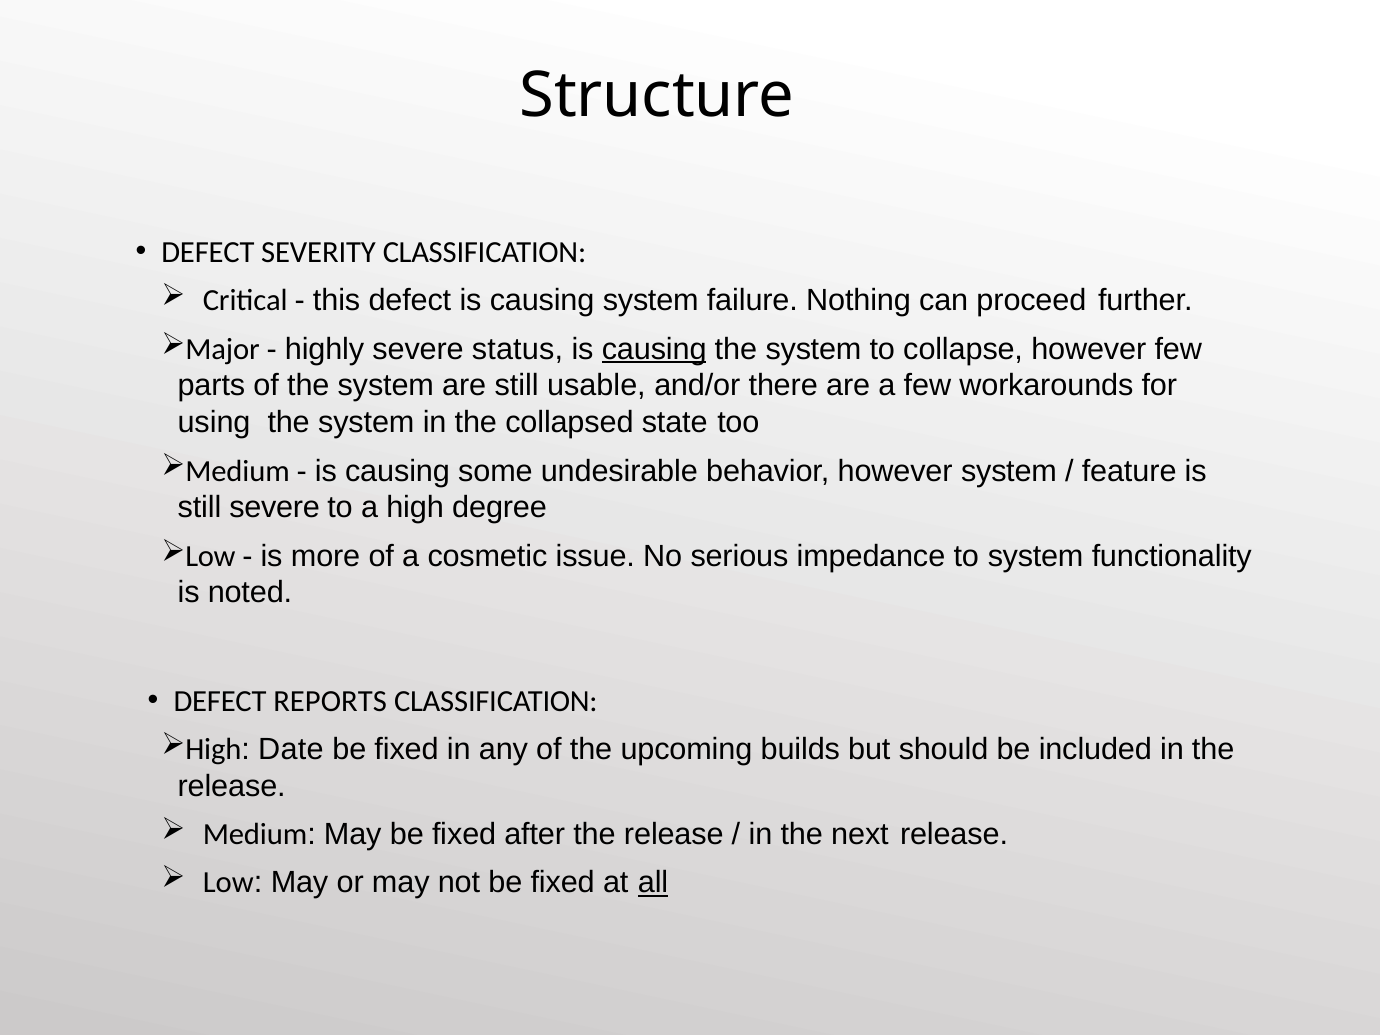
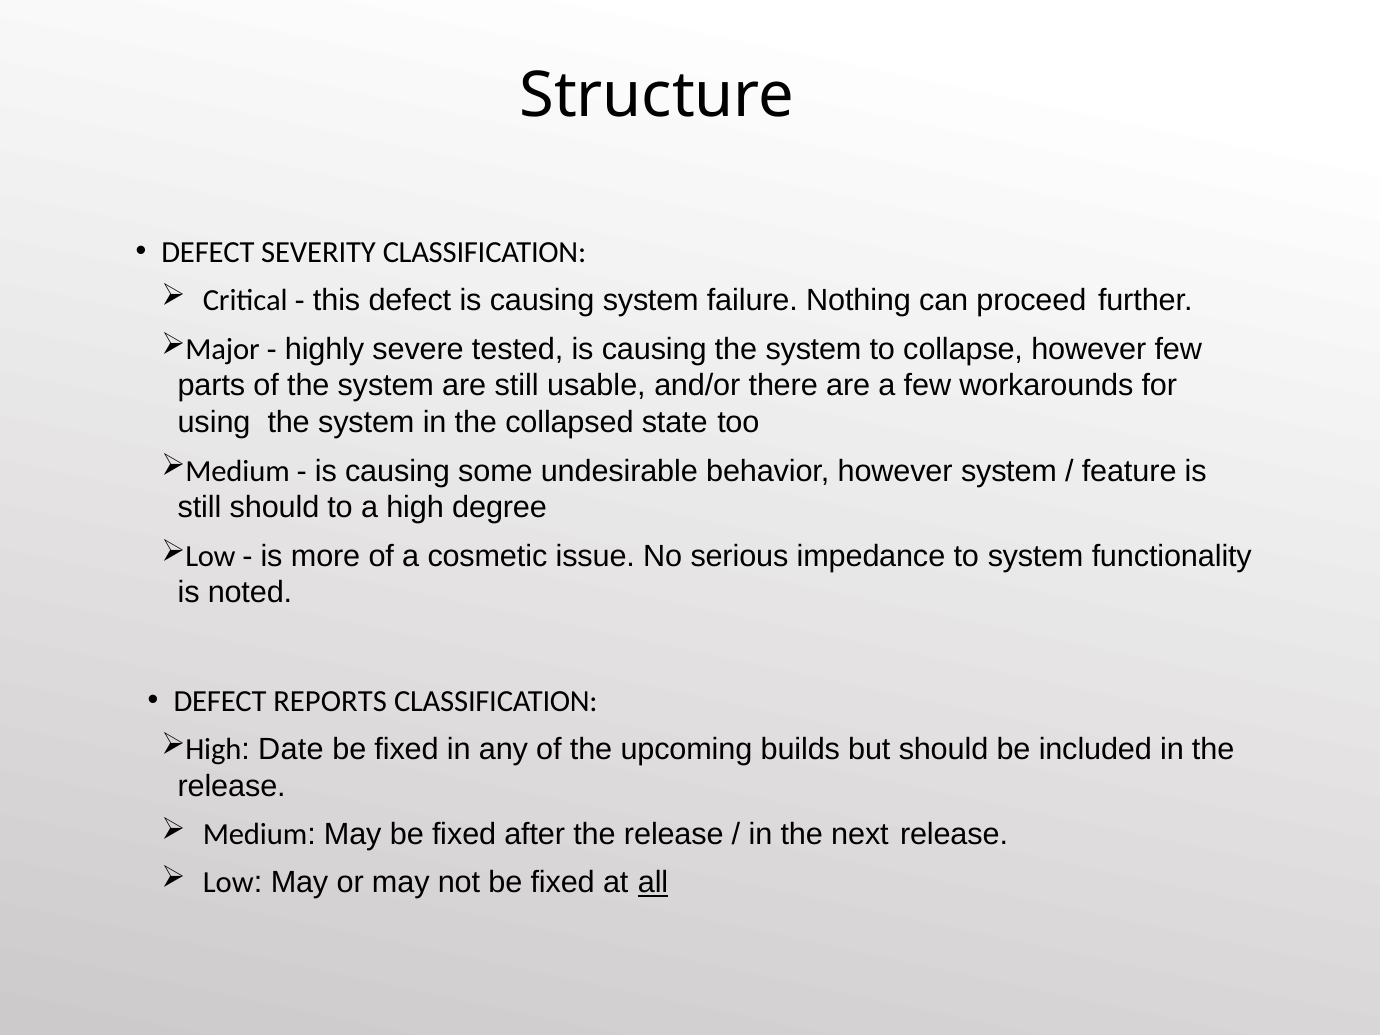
status: status -> tested
causing at (654, 349) underline: present -> none
still severe: severe -> should
